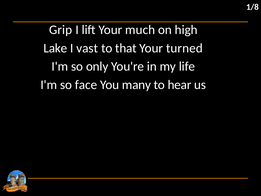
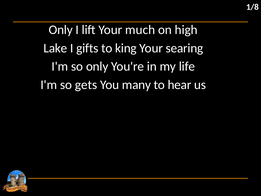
Grip at (61, 30): Grip -> Only
vast: vast -> gifts
that: that -> king
turned: turned -> searing
face: face -> gets
